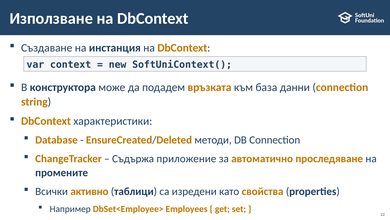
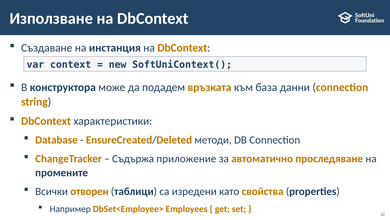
активно: активно -> отворен
